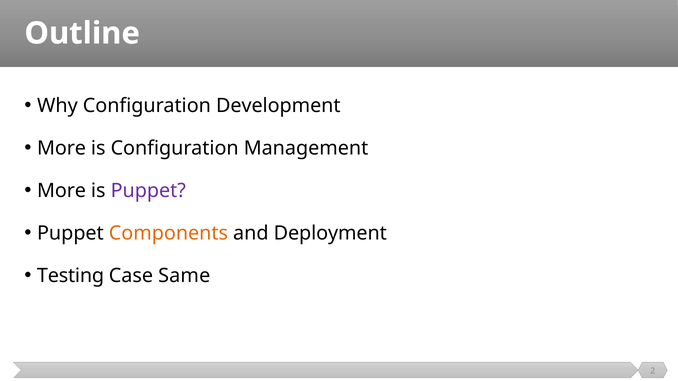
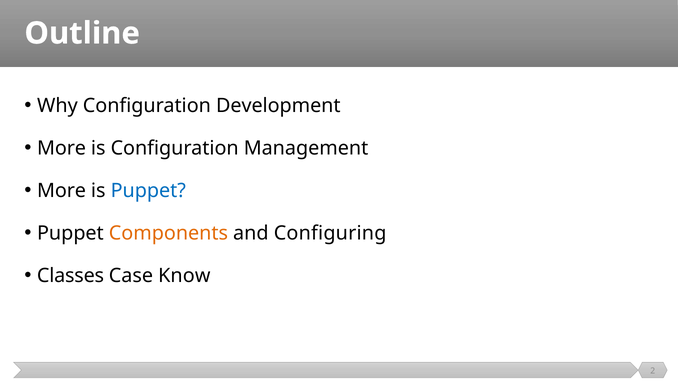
Puppet at (148, 191) colour: purple -> blue
Deployment: Deployment -> Configuring
Testing: Testing -> Classes
Same: Same -> Know
